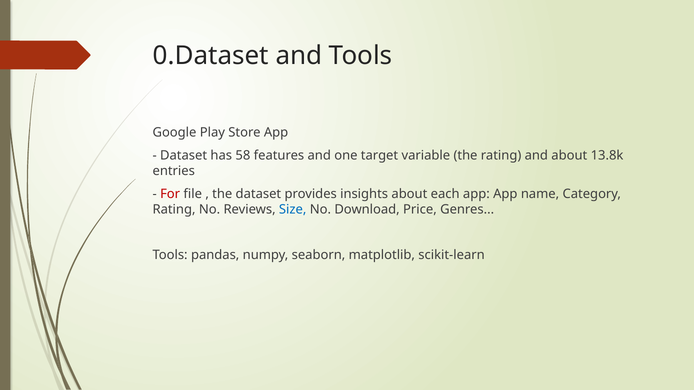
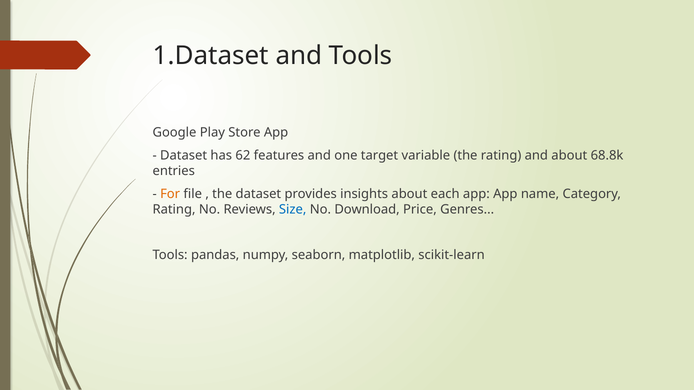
0.Dataset: 0.Dataset -> 1.Dataset
58: 58 -> 62
13.8k: 13.8k -> 68.8k
For colour: red -> orange
